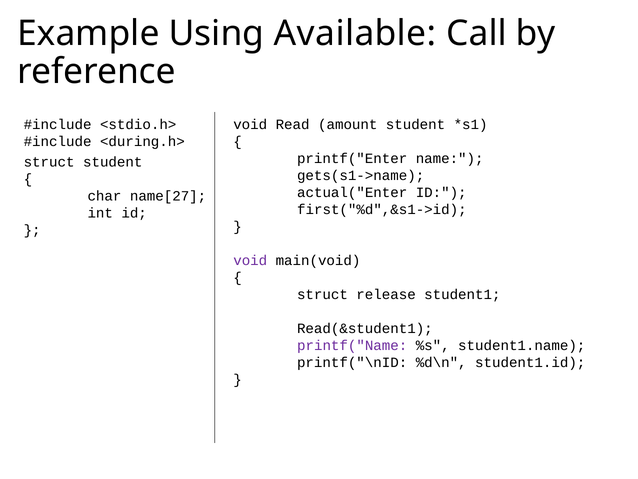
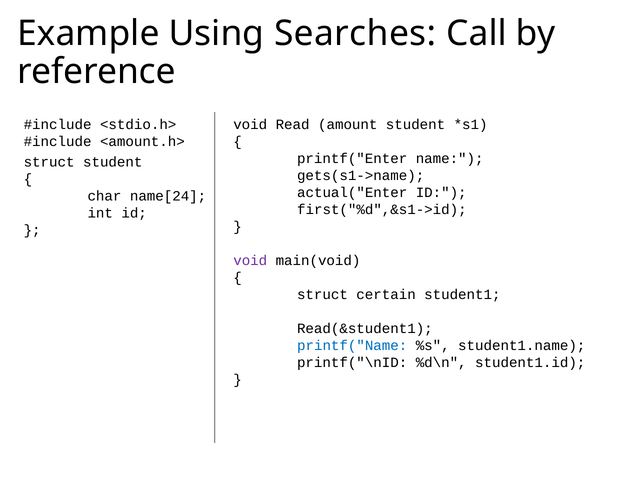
Available: Available -> Searches
<during.h>: <during.h> -> <amount.h>
name[27: name[27 -> name[24
release: release -> certain
printf("Name colour: purple -> blue
